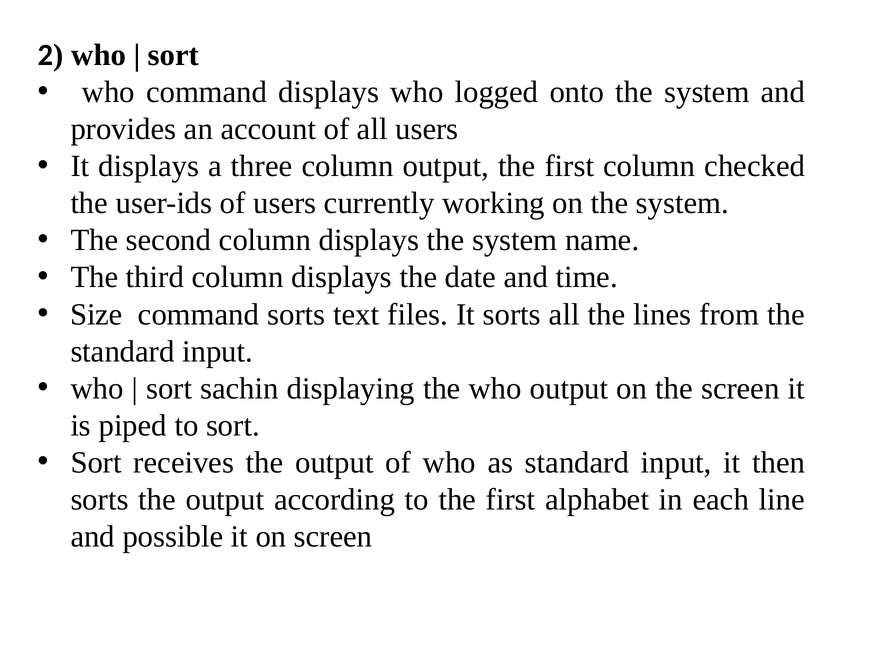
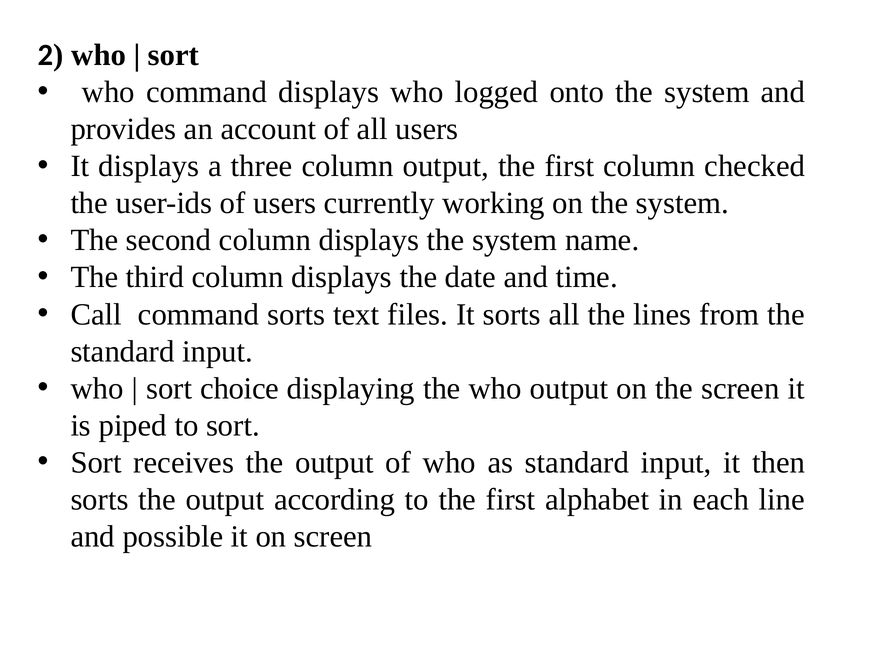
Size: Size -> Call
sachin: sachin -> choice
